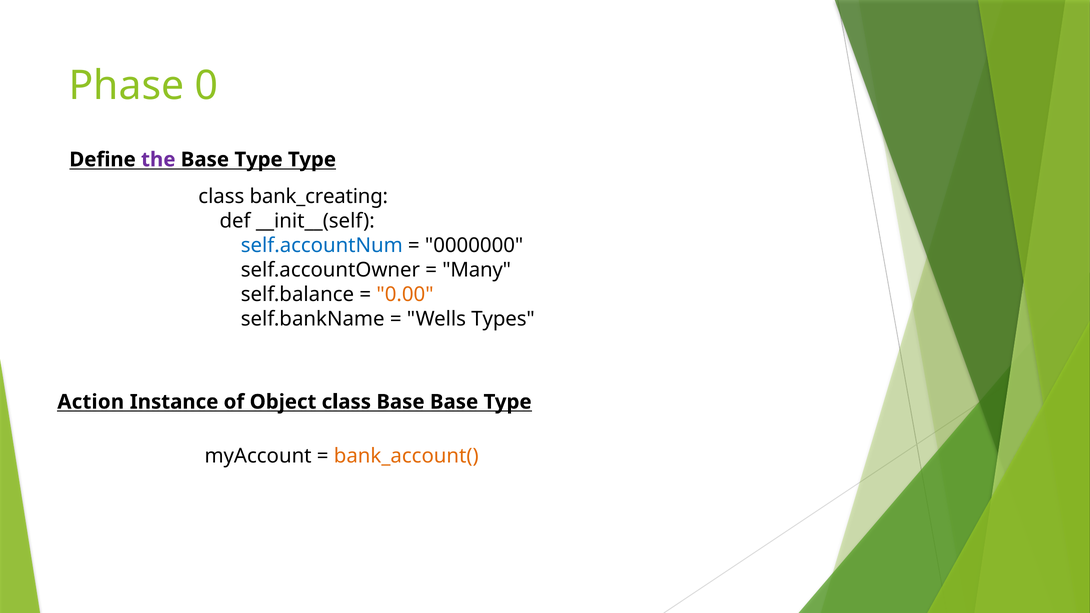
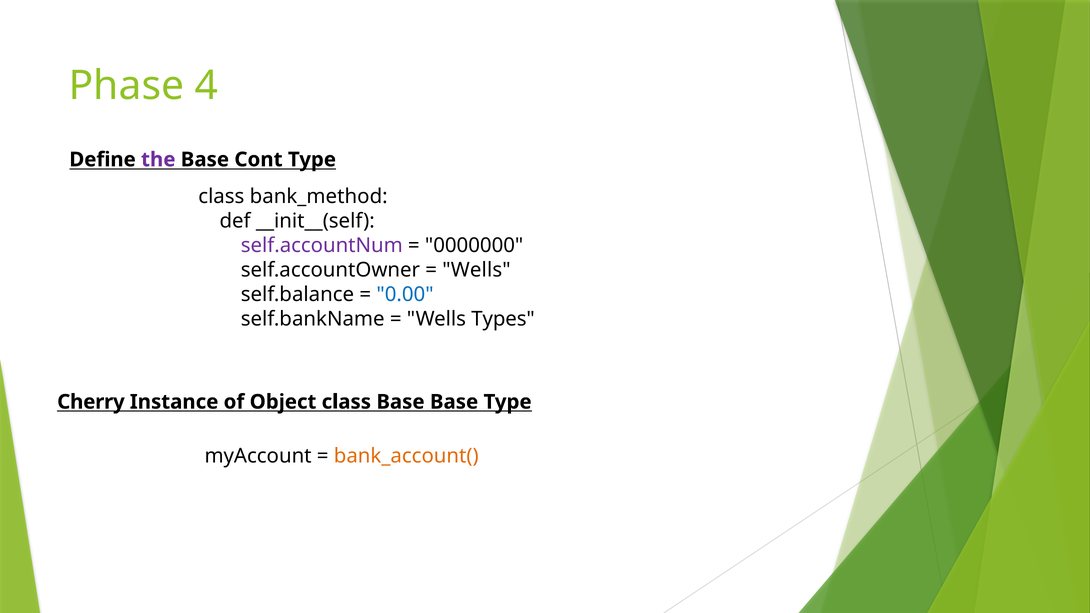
0: 0 -> 4
Type at (259, 160): Type -> Cont
bank_creating: bank_creating -> bank_method
self.accountNum colour: blue -> purple
Many at (477, 270): Many -> Wells
0.00 colour: orange -> blue
Action: Action -> Cherry
